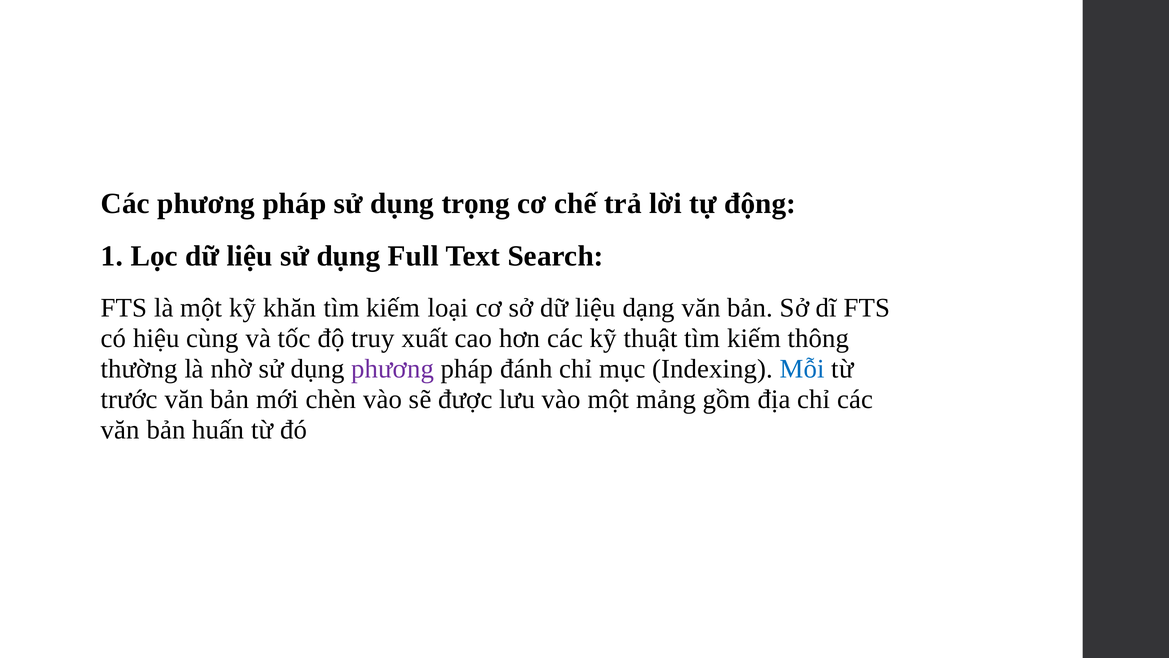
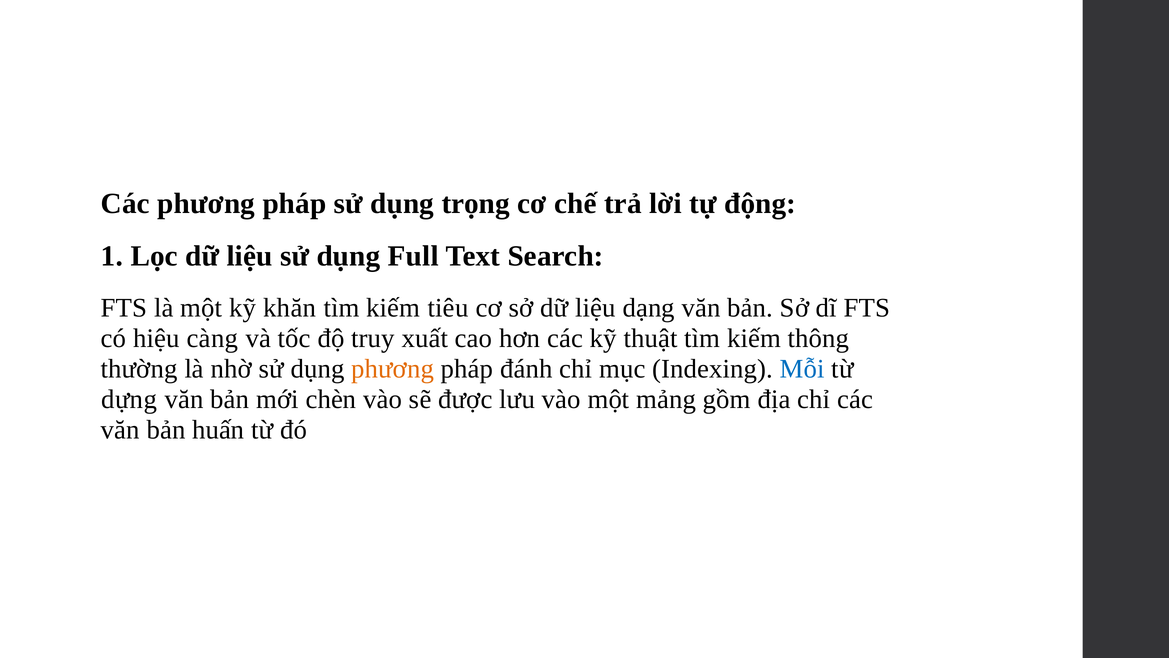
loại: loại -> tiêu
cùng: cùng -> càng
phương at (393, 369) colour: purple -> orange
trước: trước -> dựng
